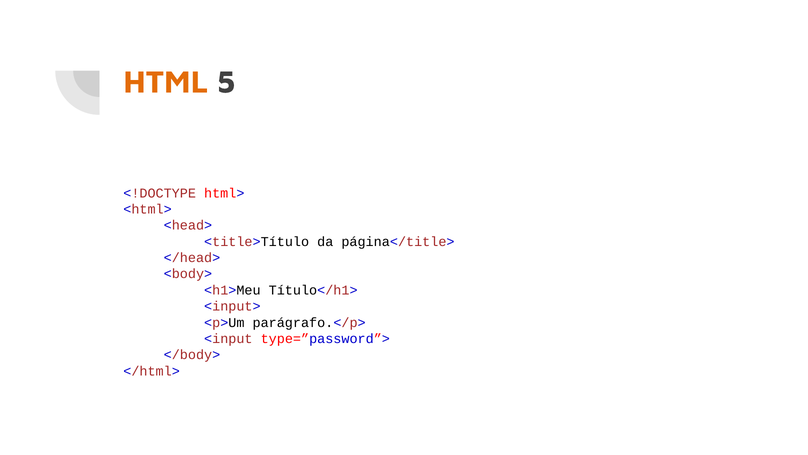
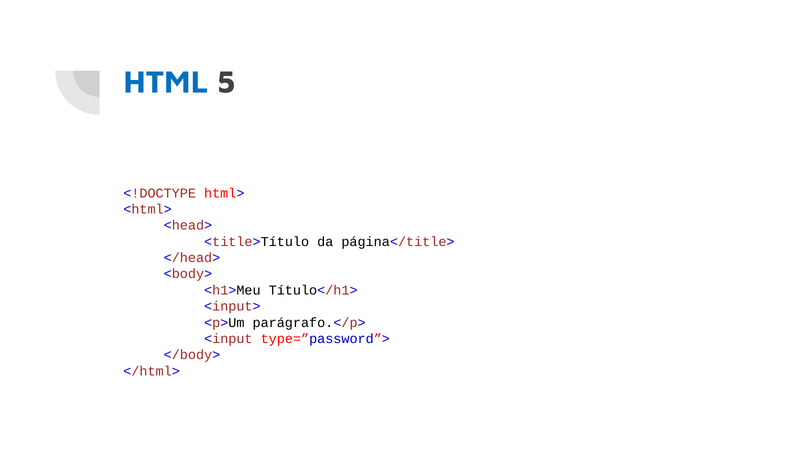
HTML colour: orange -> blue
